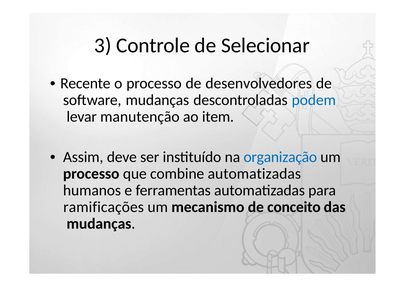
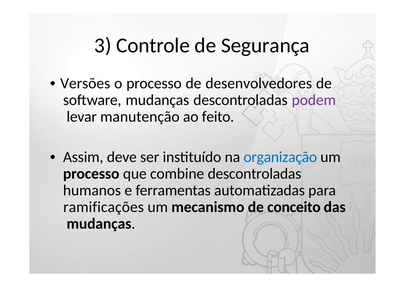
Selecionar: Selecionar -> Segurança
Recente: Recente -> Versões
podem colour: blue -> purple
item: item -> feito
combine automatizadas: automatizadas -> descontroladas
